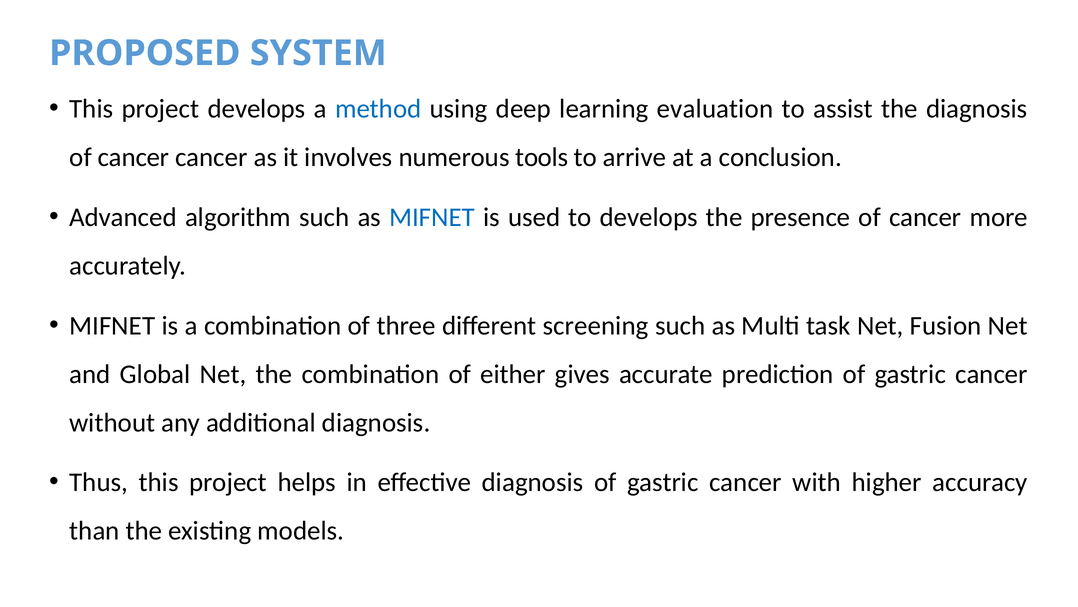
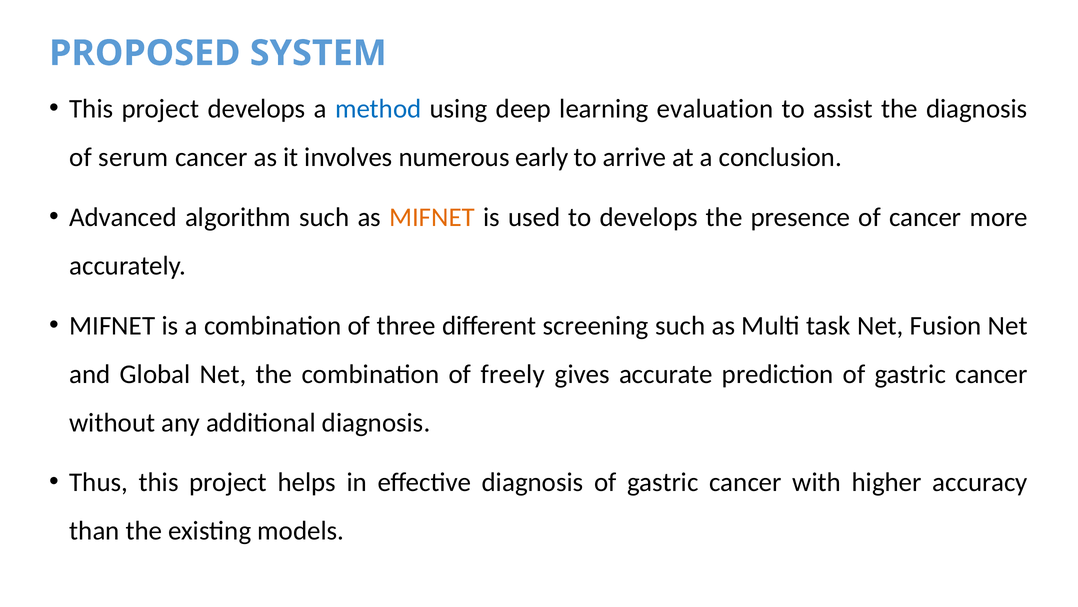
cancer at (134, 157): cancer -> serum
tools: tools -> early
MIFNET at (432, 217) colour: blue -> orange
either: either -> freely
